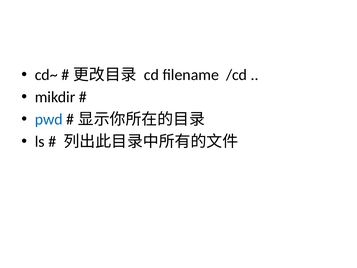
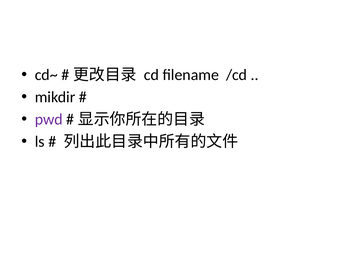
pwd colour: blue -> purple
